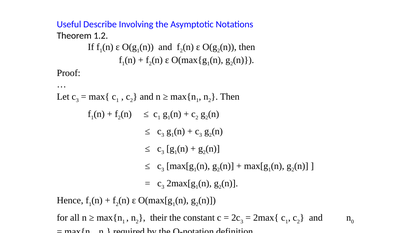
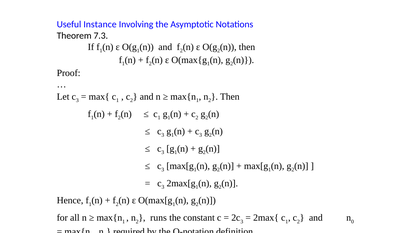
Describe: Describe -> Instance
1.2: 1.2 -> 7.3
their: their -> runs
